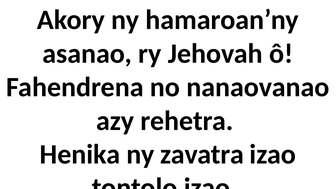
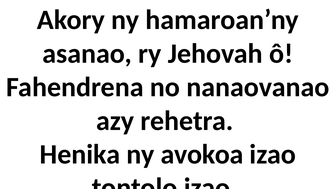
zavatra: zavatra -> avokoa
